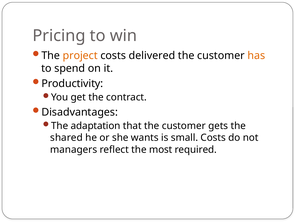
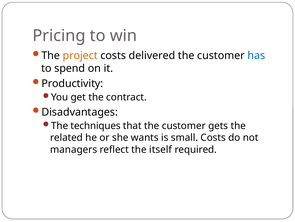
has colour: orange -> blue
adaptation: adaptation -> techniques
shared: shared -> related
most: most -> itself
